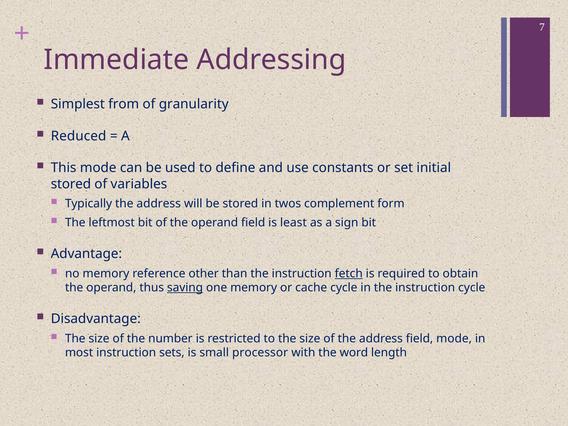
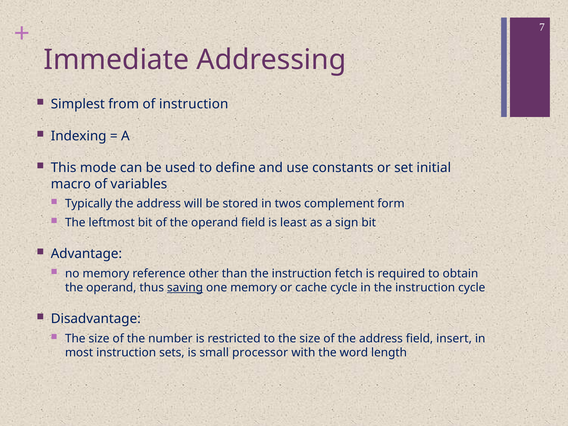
of granularity: granularity -> instruction
Reduced: Reduced -> Indexing
stored at (71, 184): stored -> macro
fetch underline: present -> none
field mode: mode -> insert
